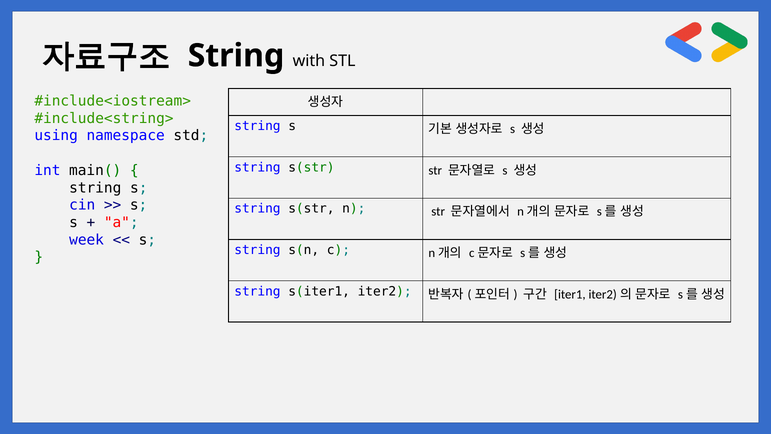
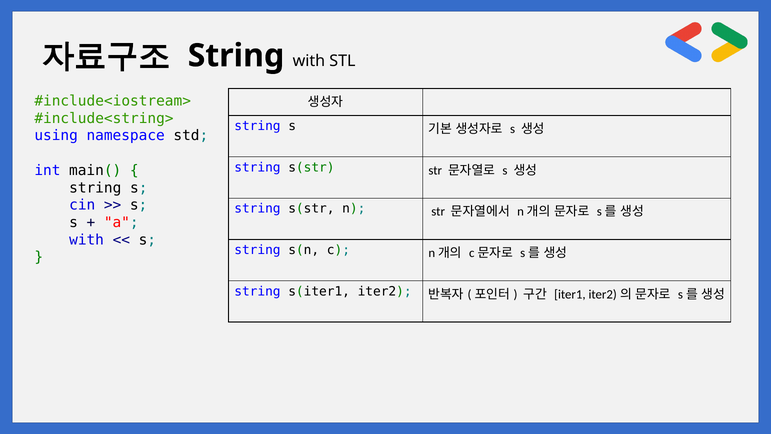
week at (87, 240): week -> with
